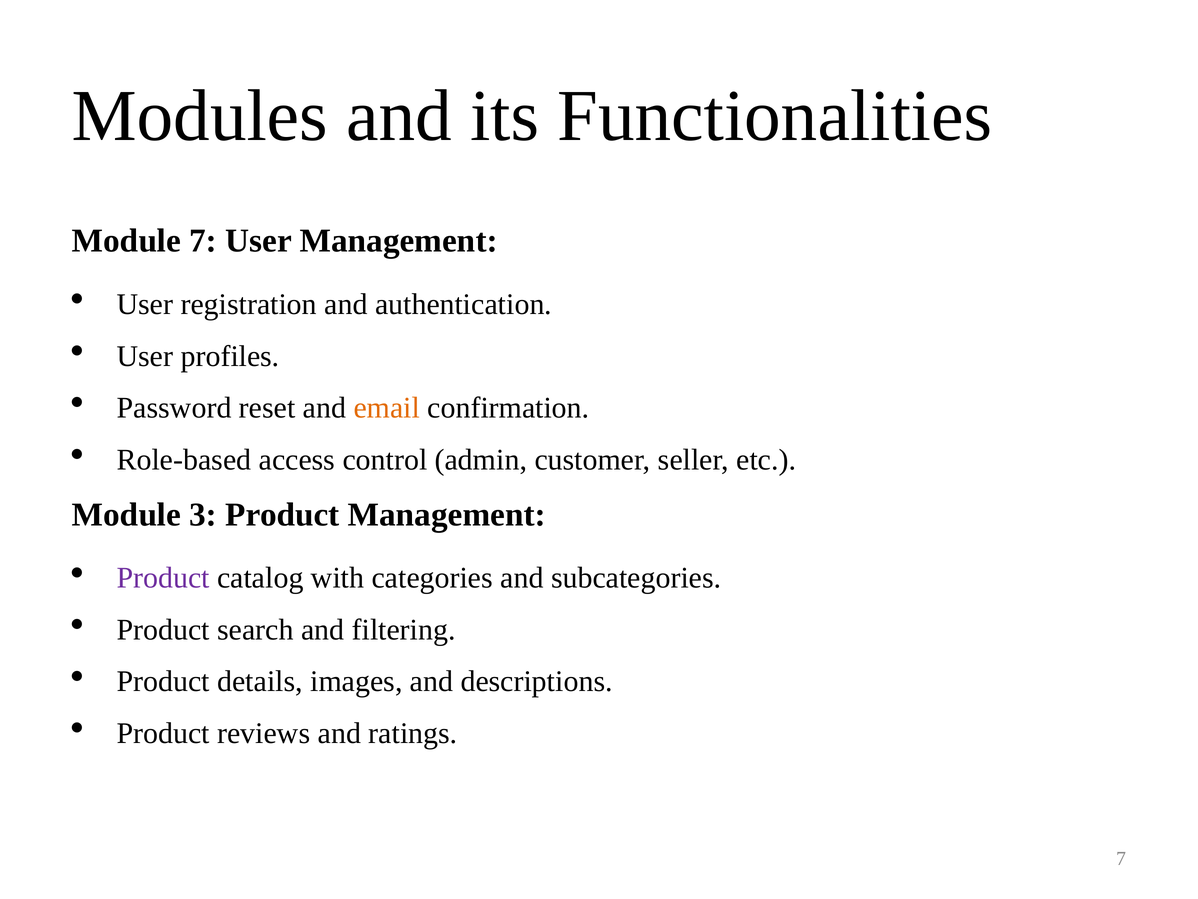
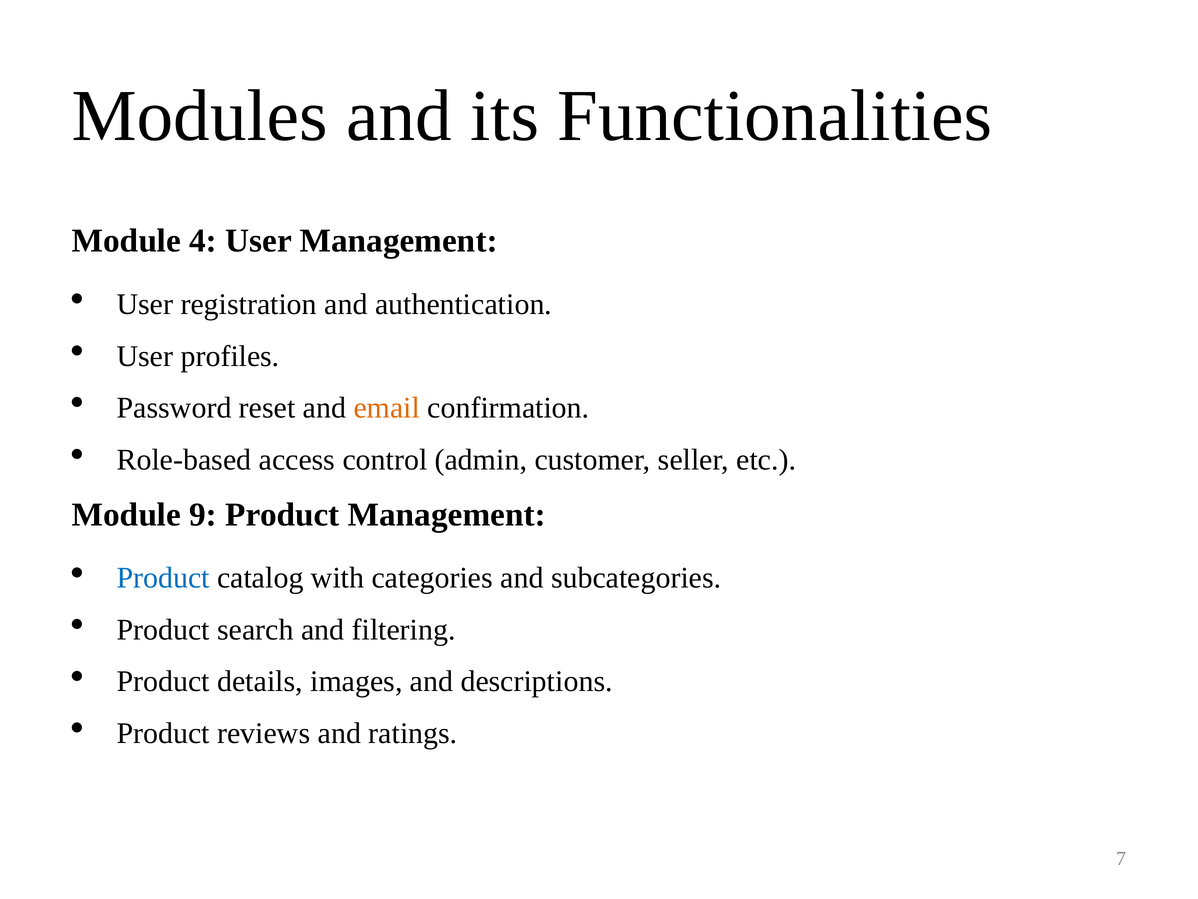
Module 7: 7 -> 4
3: 3 -> 9
Product at (163, 578) colour: purple -> blue
